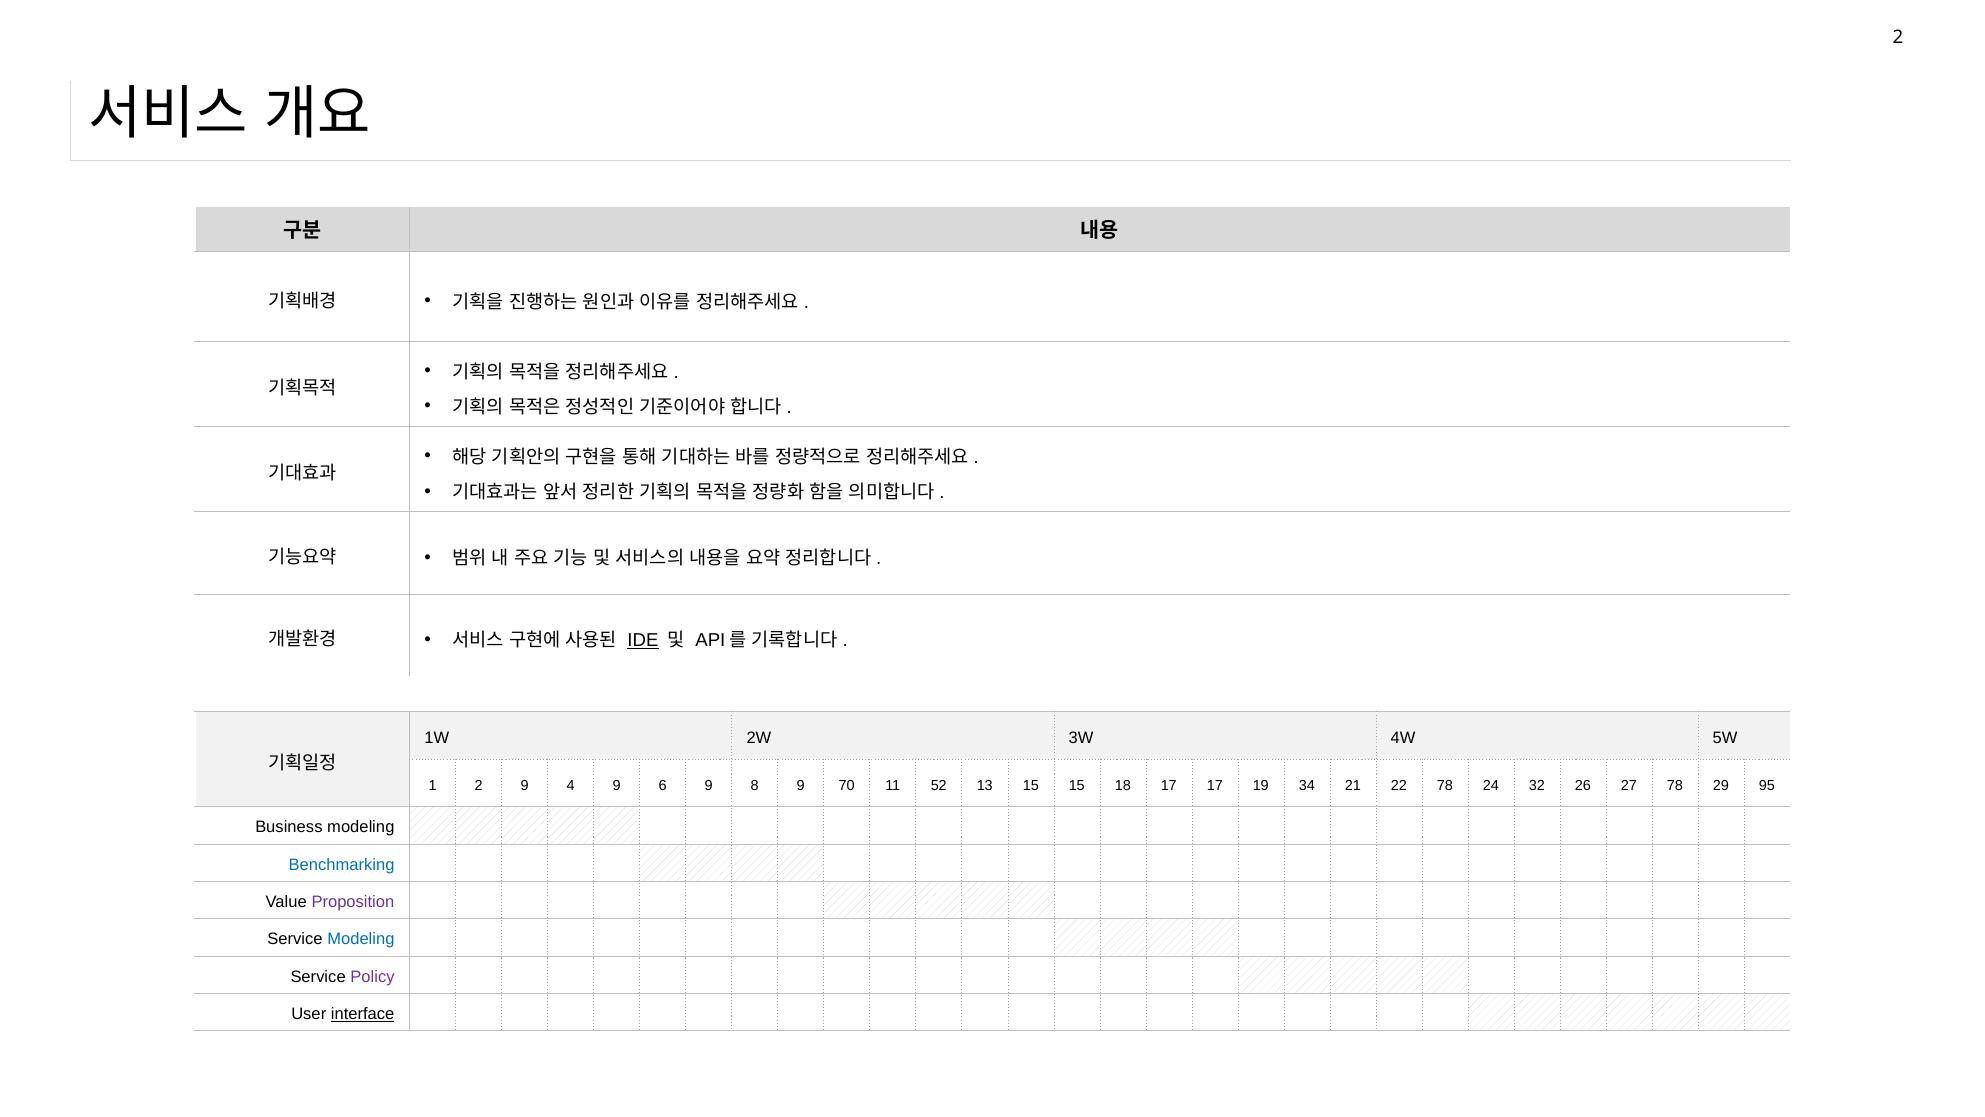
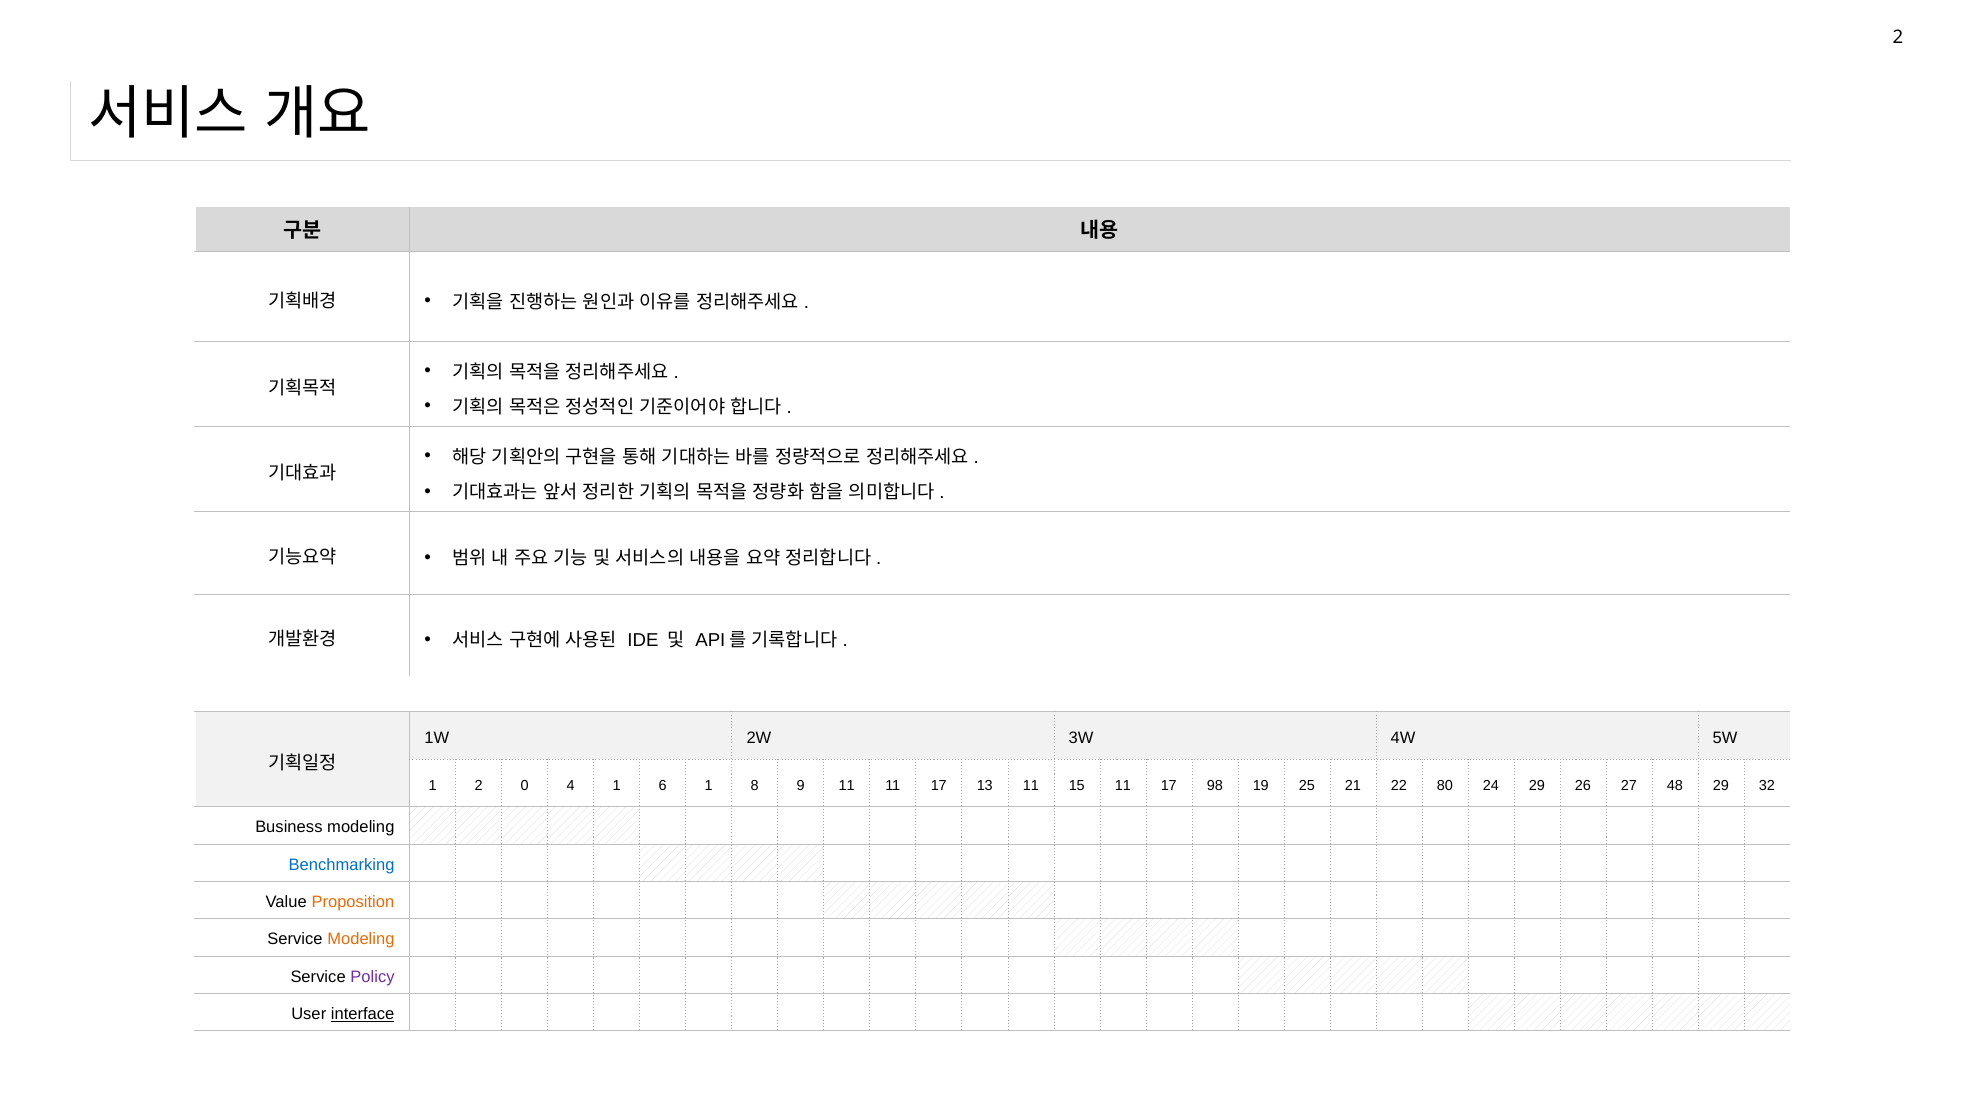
IDE underline: present -> none
2 9: 9 -> 0
4 9: 9 -> 1
6 9: 9 -> 1
9 70: 70 -> 11
52 at (939, 785): 52 -> 17
13 15: 15 -> 11
15 18: 18 -> 11
17 17: 17 -> 98
34: 34 -> 25
22 78: 78 -> 80
24 32: 32 -> 29
27 78: 78 -> 48
95: 95 -> 32
Proposition colour: purple -> orange
Modeling at (361, 939) colour: blue -> orange
